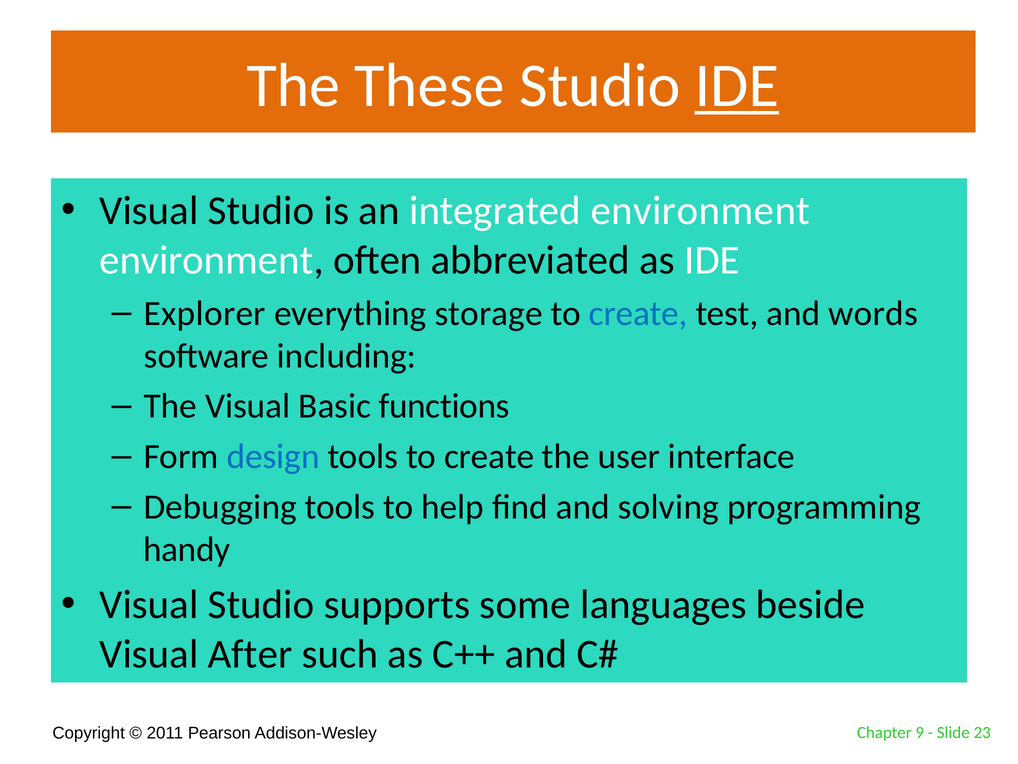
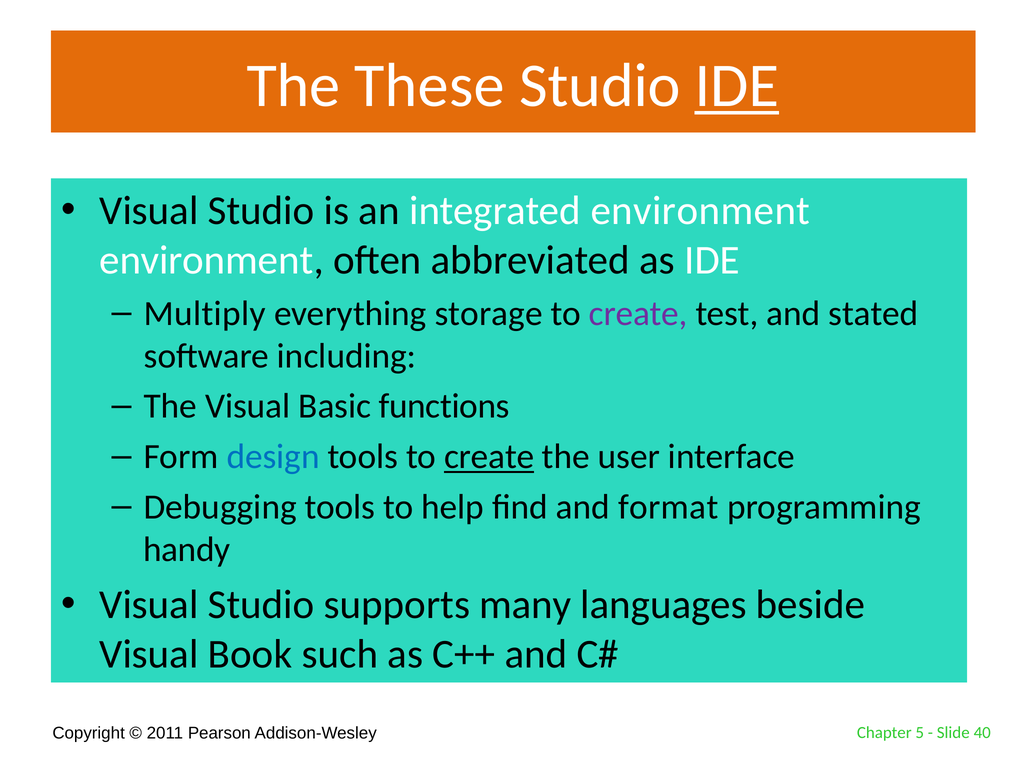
Explorer: Explorer -> Multiply
create at (638, 313) colour: blue -> purple
words: words -> stated
create at (489, 456) underline: none -> present
solving: solving -> format
some: some -> many
After: After -> Book
9: 9 -> 5
23: 23 -> 40
